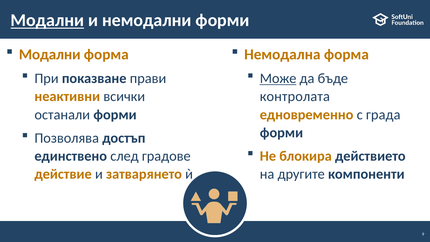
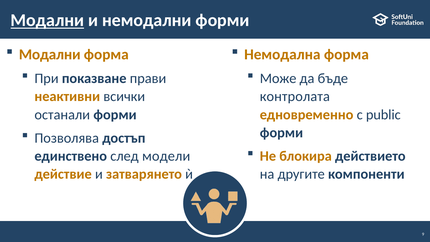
Може underline: present -> none
града: града -> public
градове: градове -> модели
